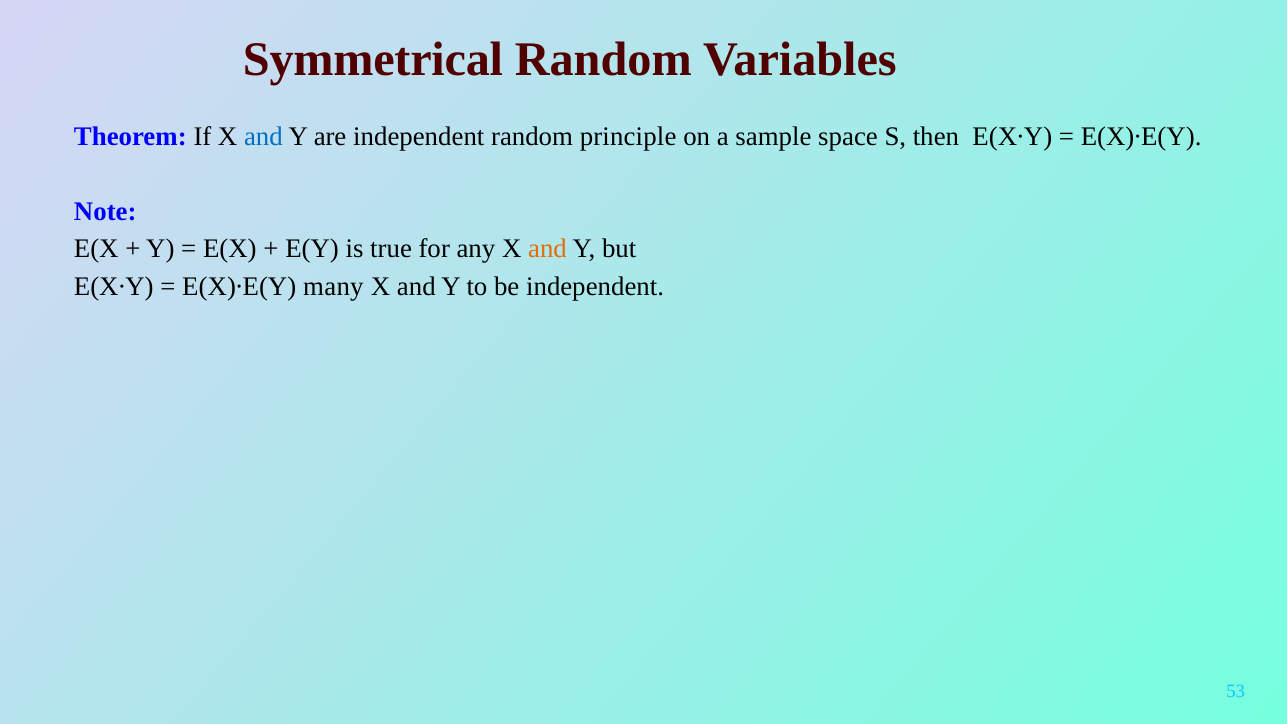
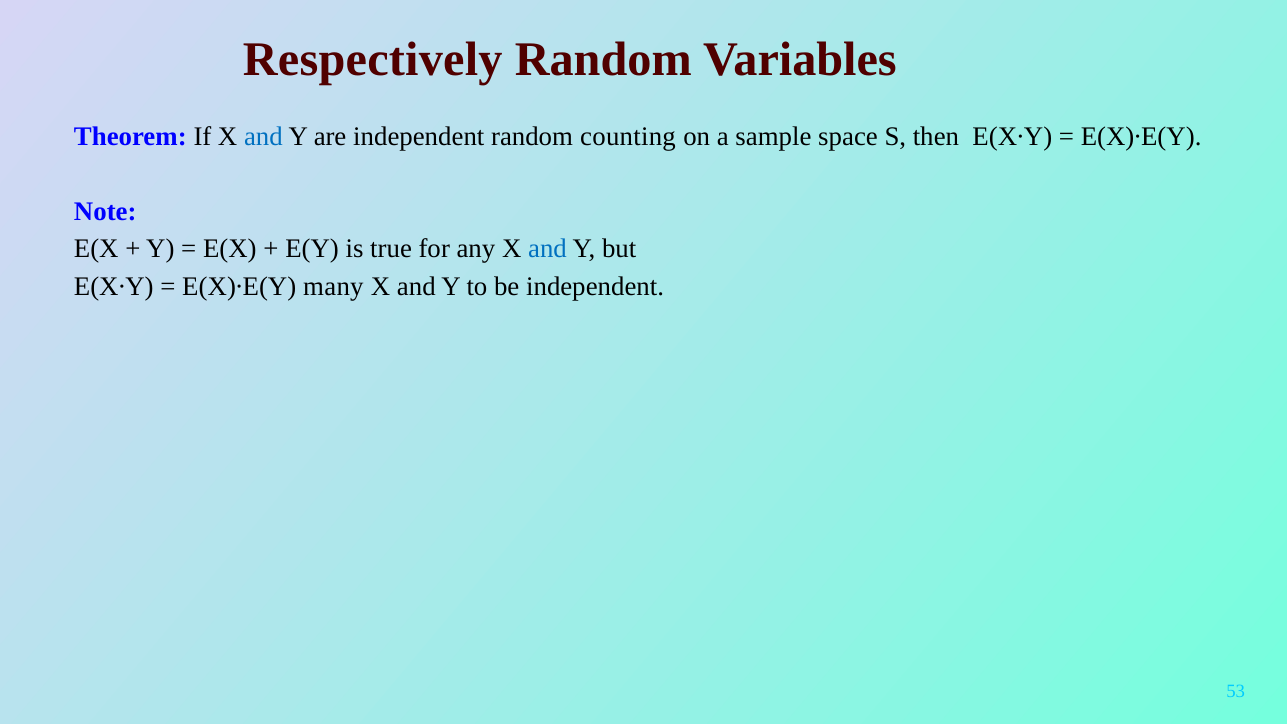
Symmetrical: Symmetrical -> Respectively
principle: principle -> counting
and at (548, 249) colour: orange -> blue
